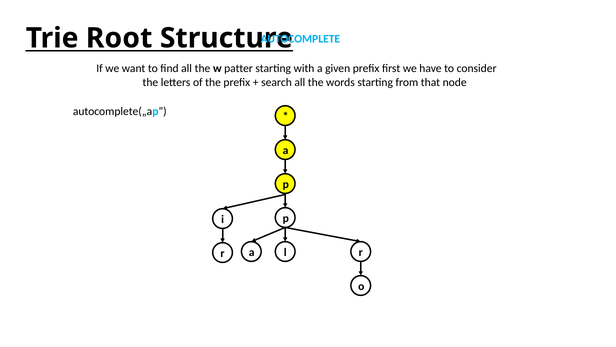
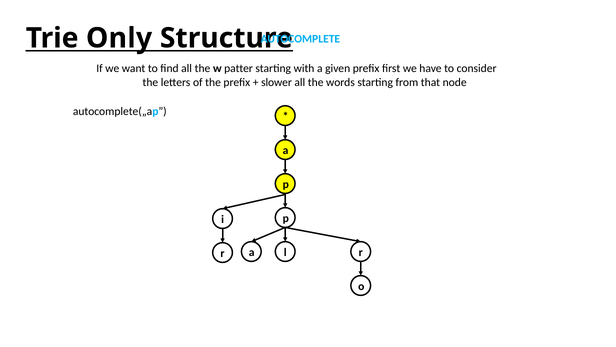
Root: Root -> Only
search: search -> slower
